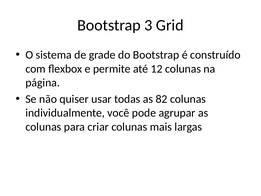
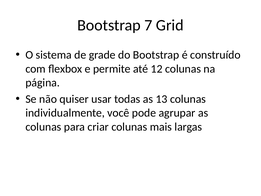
3: 3 -> 7
82: 82 -> 13
